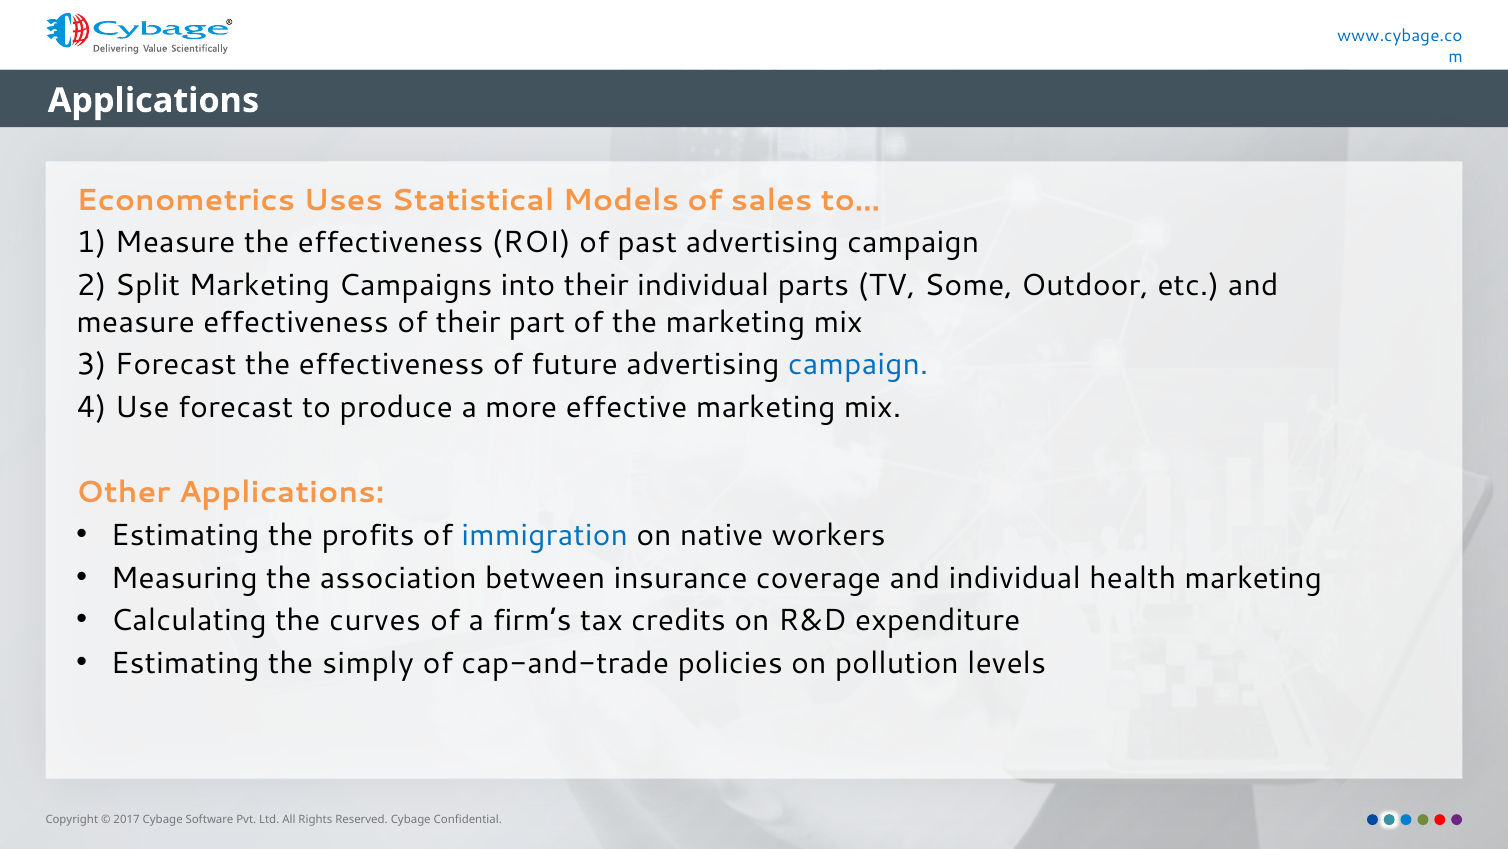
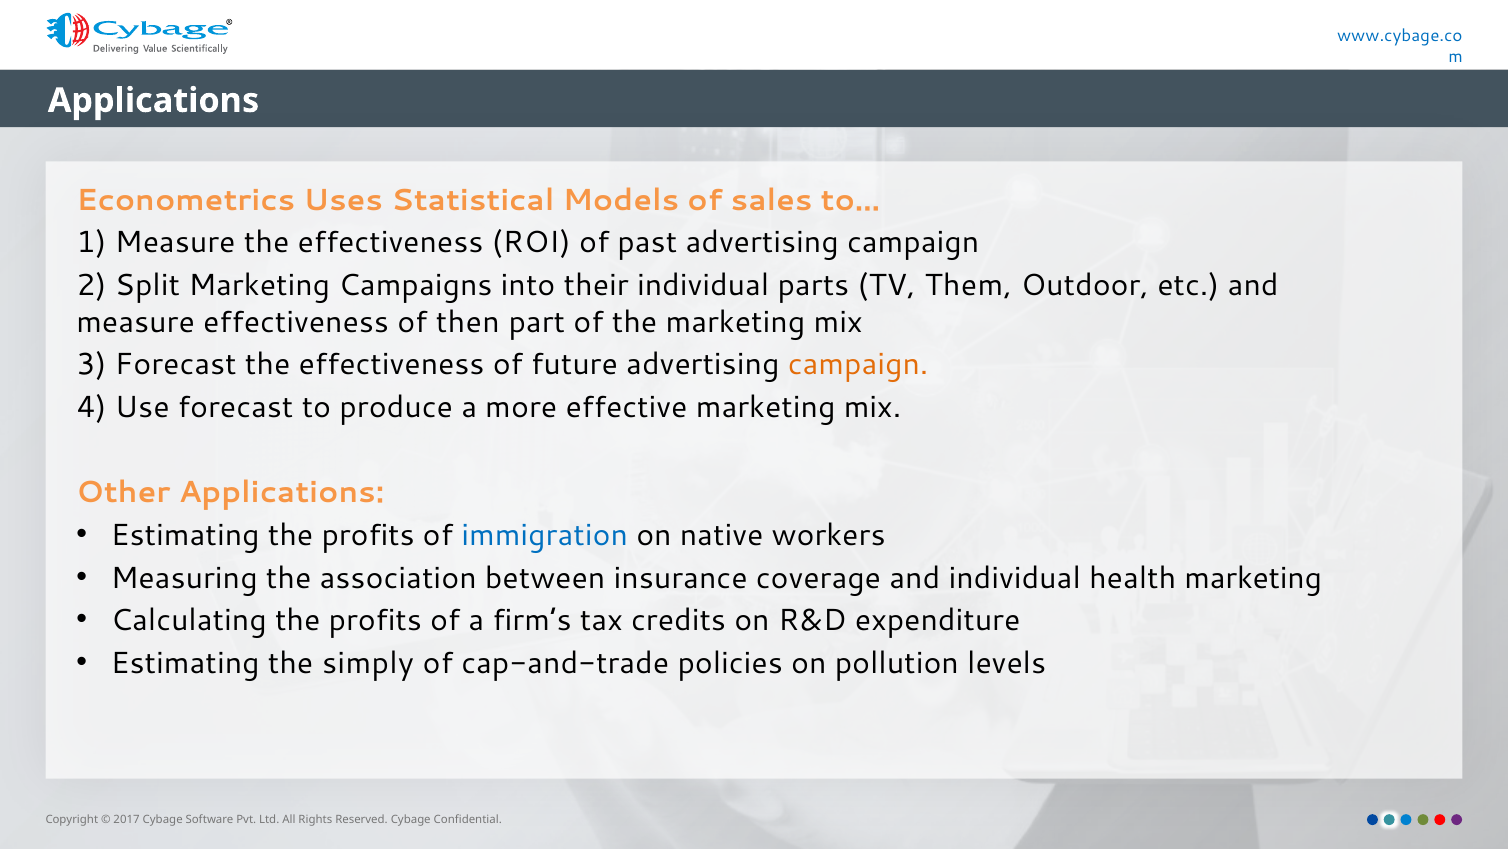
Some: Some -> Them
of their: their -> then
campaign at (858, 365) colour: blue -> orange
Calculating the curves: curves -> profits
